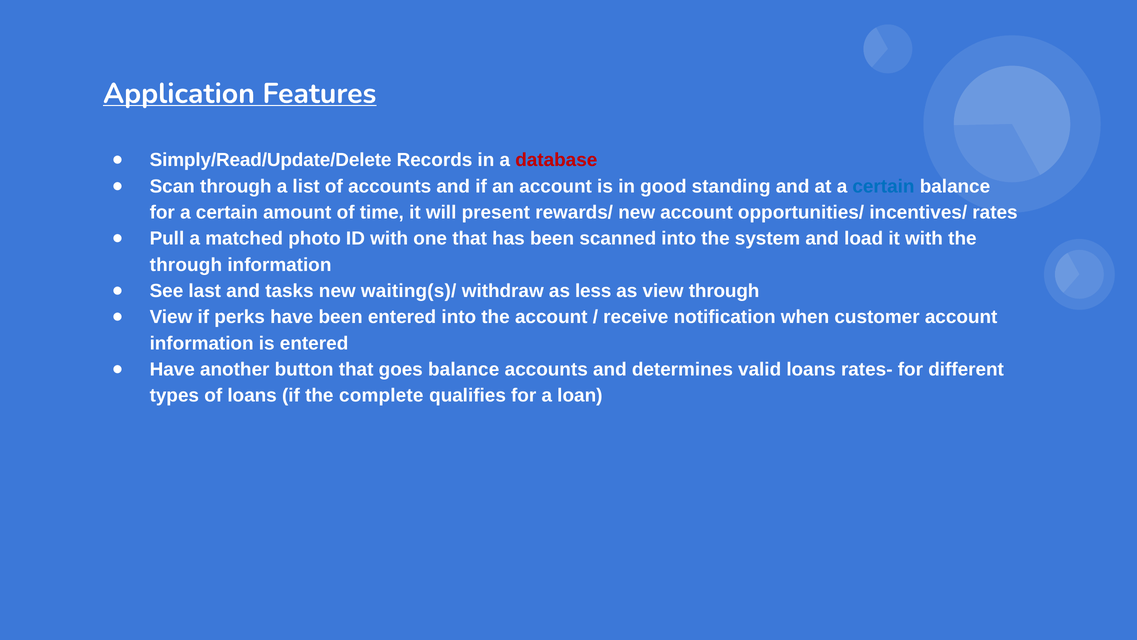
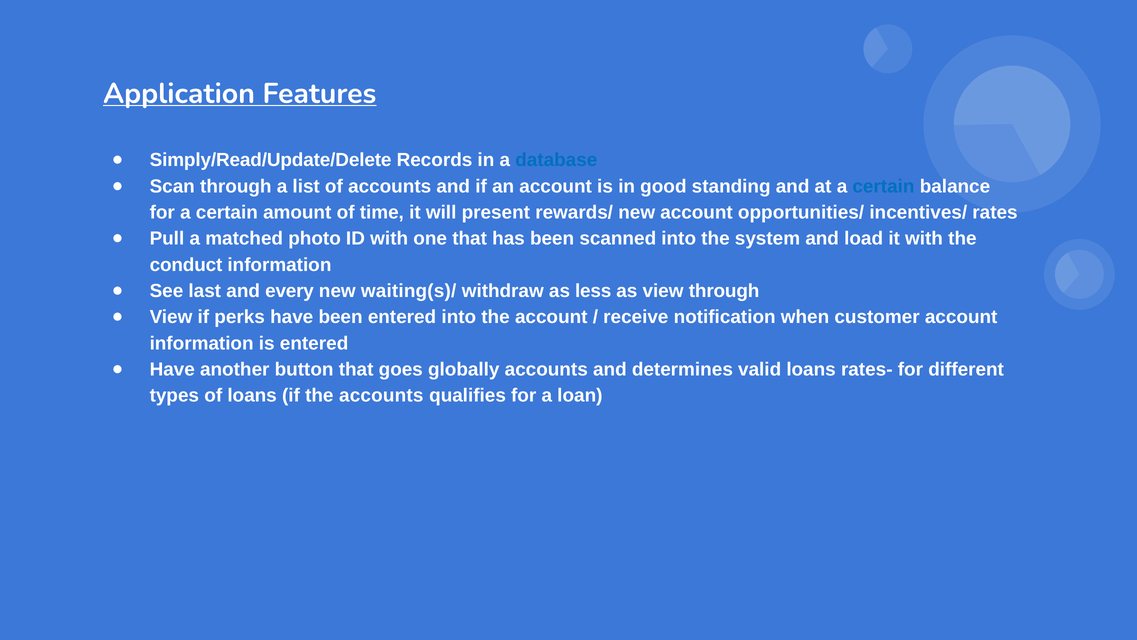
database colour: red -> blue
through at (186, 265): through -> conduct
tasks: tasks -> every
goes balance: balance -> globally
the complete: complete -> accounts
